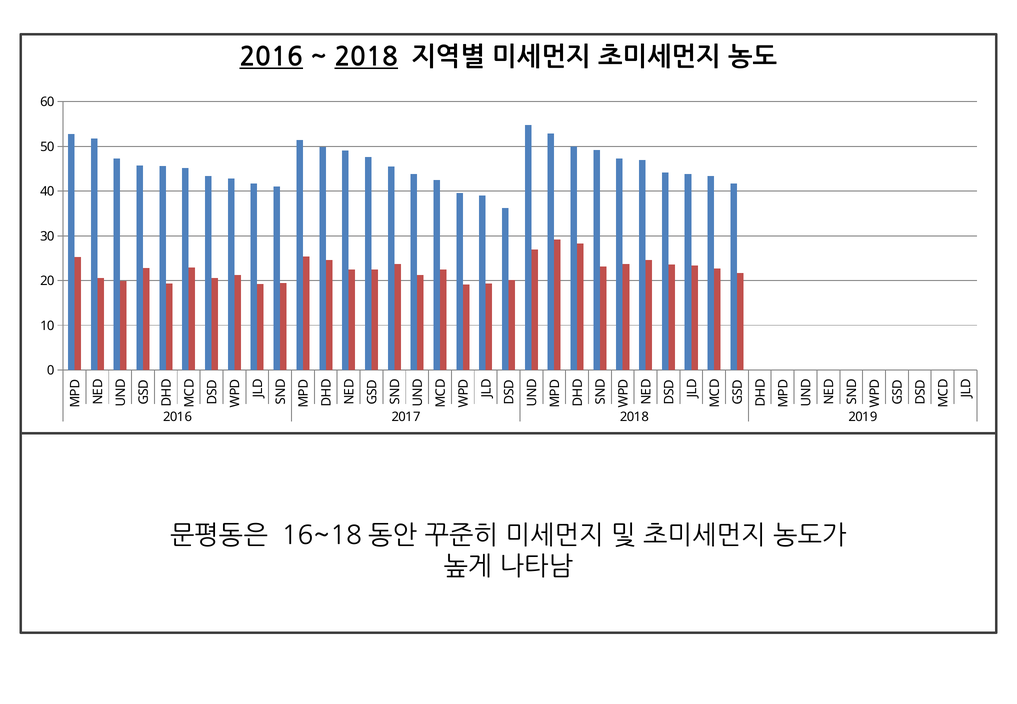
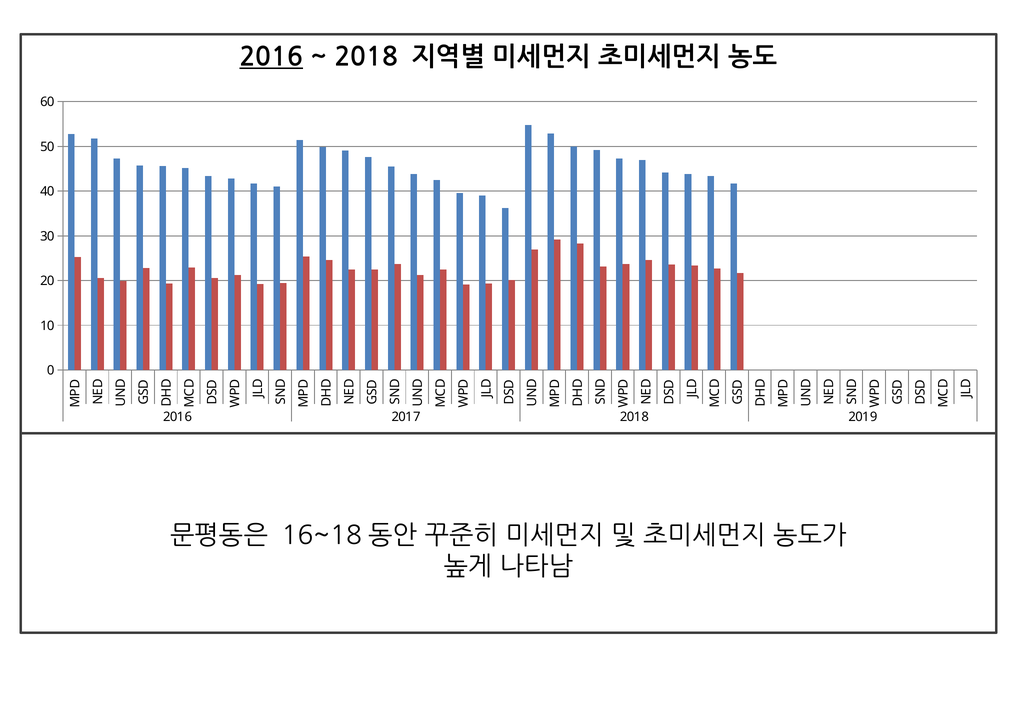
2018 at (366, 57) underline: present -> none
